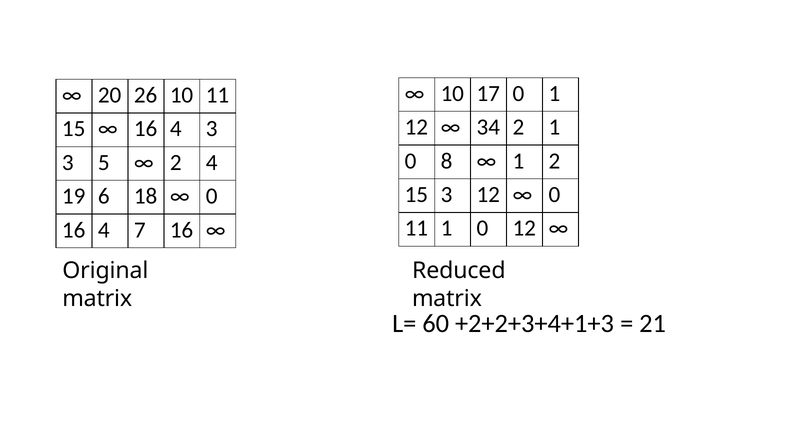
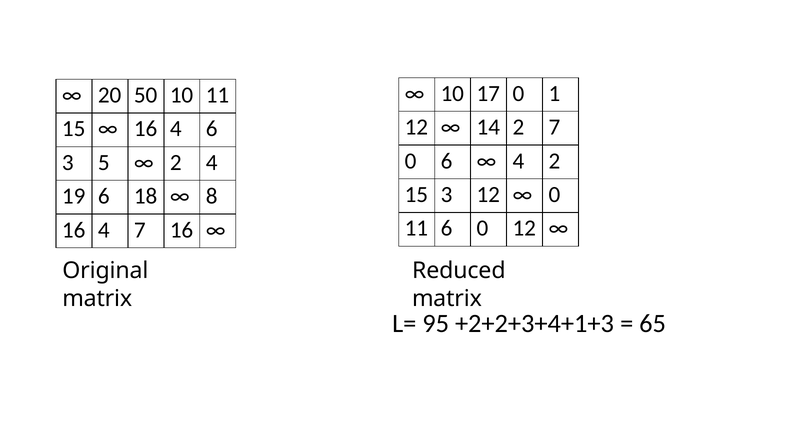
26: 26 -> 50
34: 34 -> 14
2 1: 1 -> 7
4 3: 3 -> 6
0 8: 8 -> 6
1 at (518, 161): 1 -> 4
0 at (212, 196): 0 -> 8
11 1: 1 -> 6
60: 60 -> 95
21: 21 -> 65
